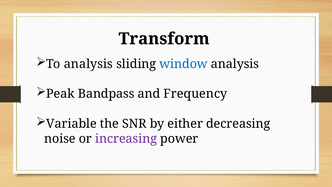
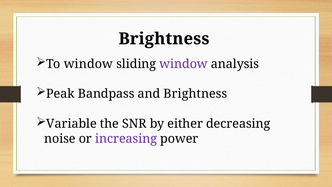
Transform at (164, 39): Transform -> Brightness
To analysis: analysis -> window
window at (184, 64) colour: blue -> purple
and Frequency: Frequency -> Brightness
